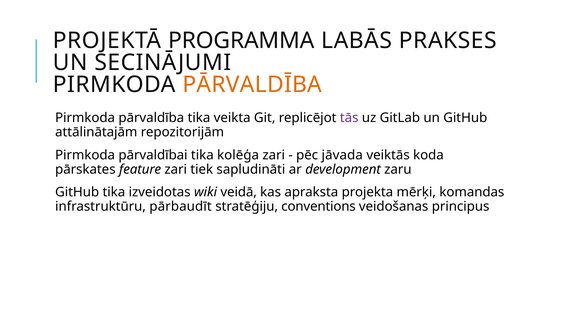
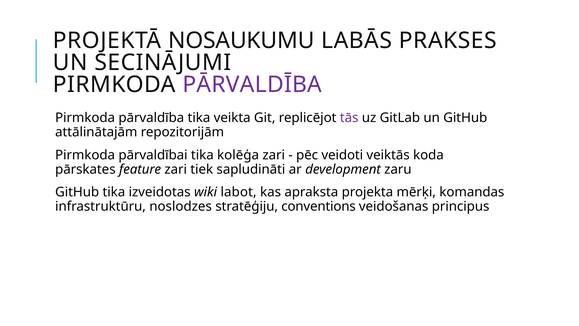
PROGRAMMA: PROGRAMMA -> NOSAUKUMU
PĀRVALDĪBA at (252, 84) colour: orange -> purple
jāvada: jāvada -> veidoti
veidā: veidā -> labot
pārbaudīt: pārbaudīt -> noslodzes
